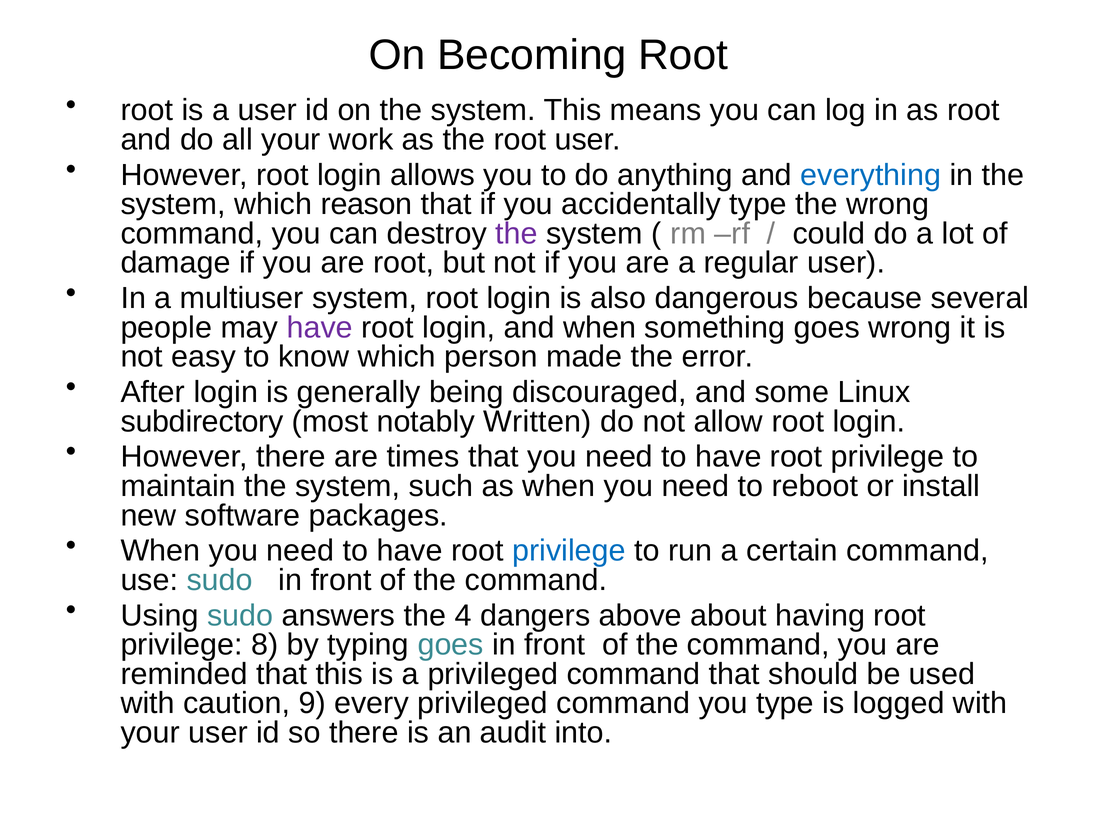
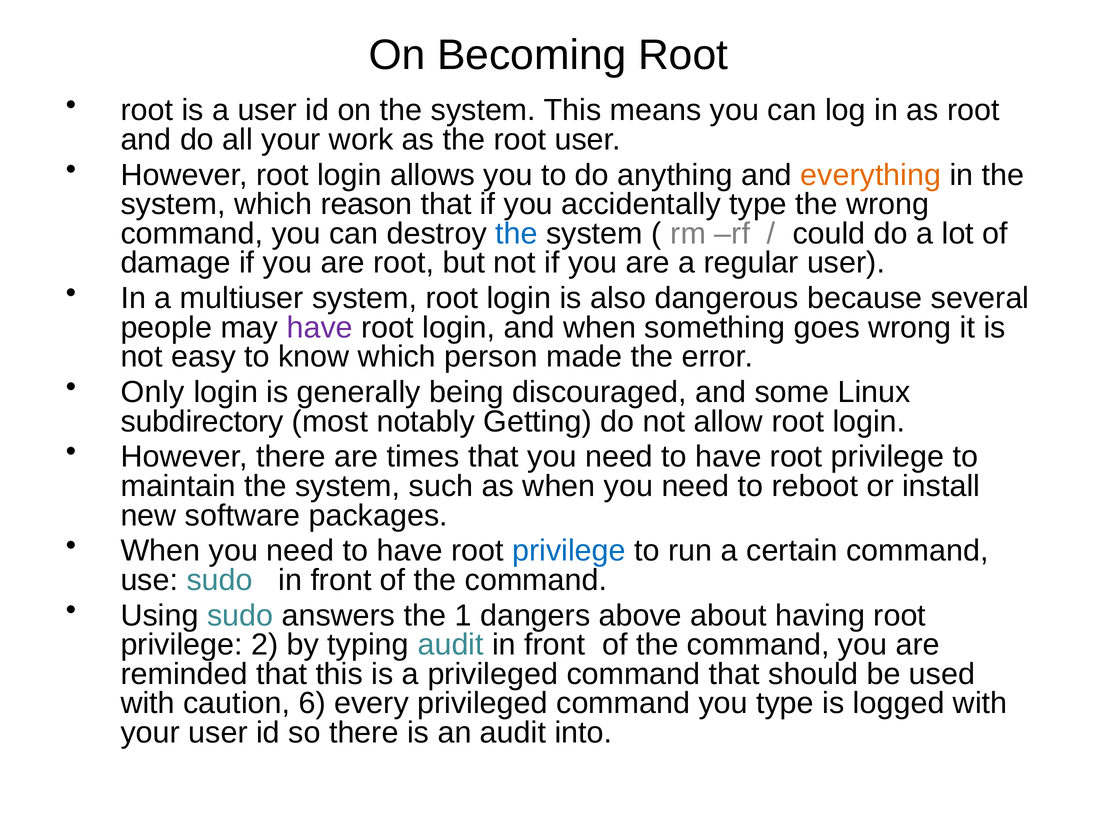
everything colour: blue -> orange
the at (516, 233) colour: purple -> blue
After: After -> Only
Written: Written -> Getting
4: 4 -> 1
8: 8 -> 2
typing goes: goes -> audit
9: 9 -> 6
